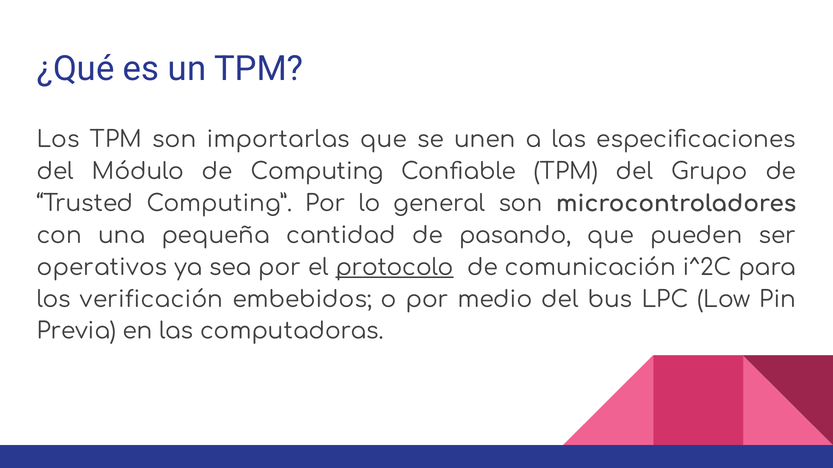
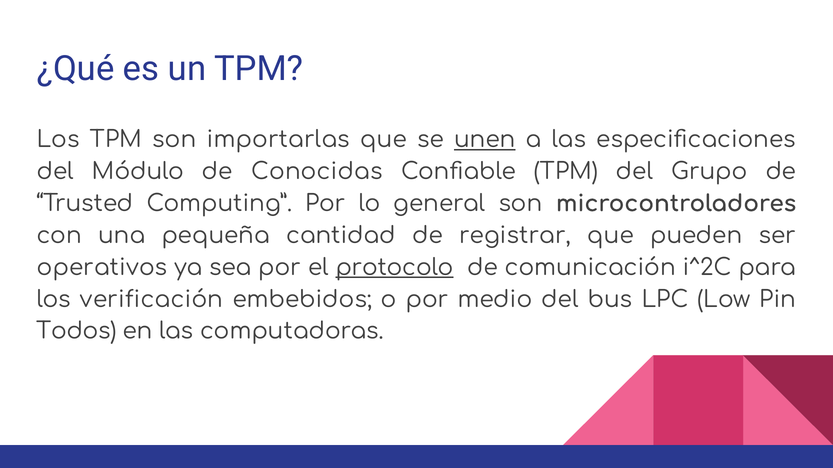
unen underline: none -> present
de Computing: Computing -> Conocidas
pasando: pasando -> registrar
Previa: Previa -> Todos
